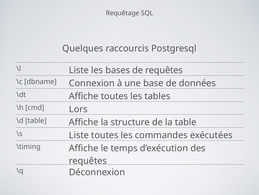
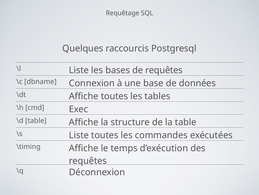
Lors: Lors -> Exec
